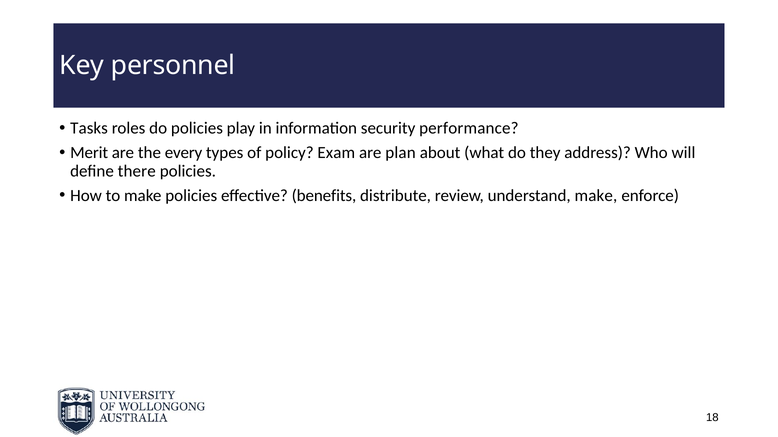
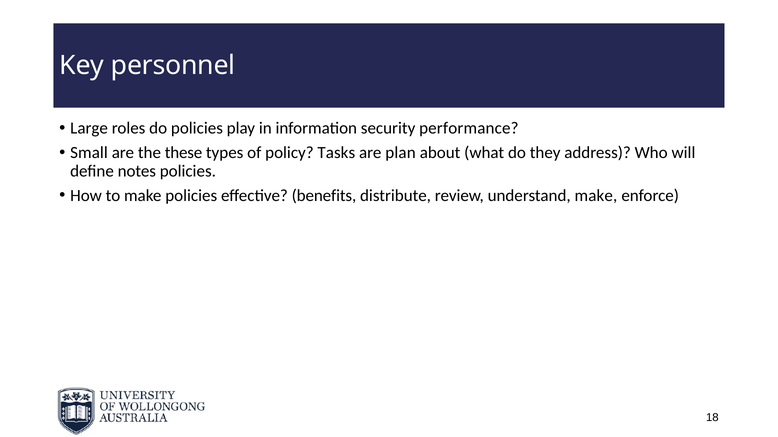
Tasks: Tasks -> Large
Merit: Merit -> Small
every: every -> these
Exam: Exam -> Tasks
there: there -> notes
